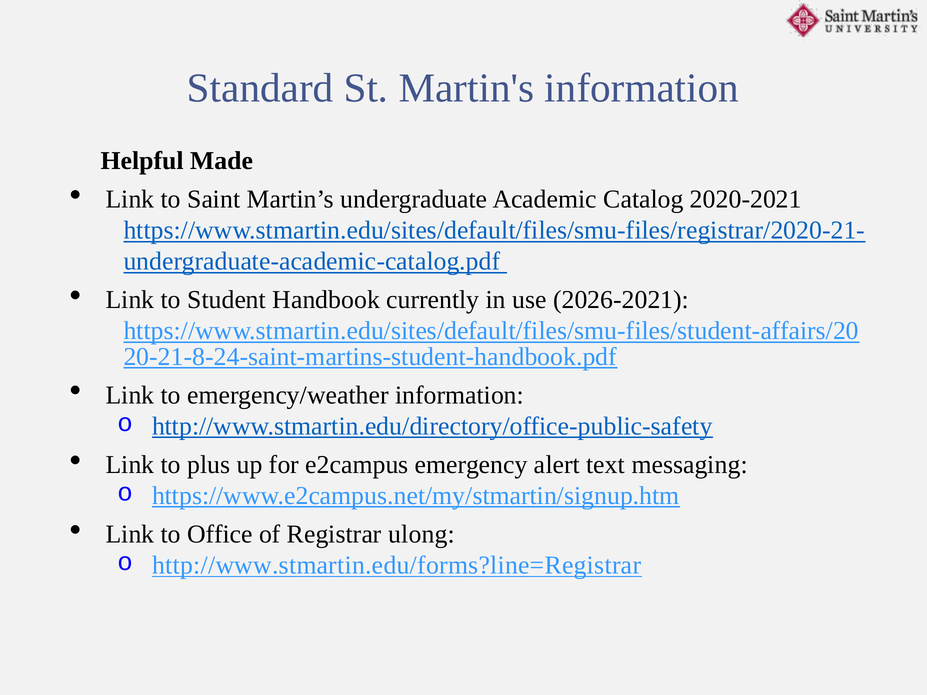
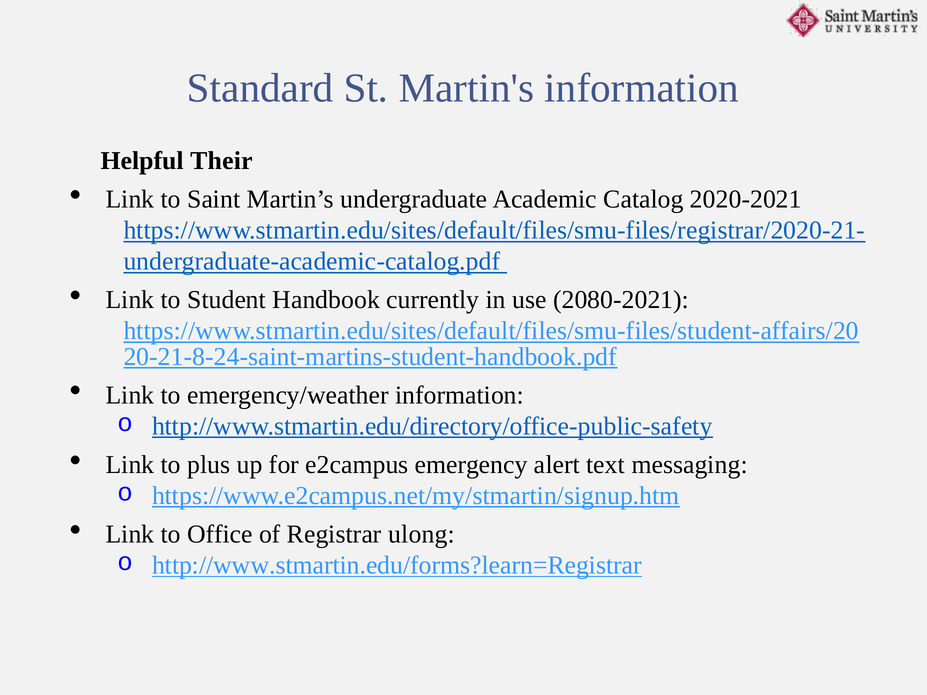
Made: Made -> Their
2026-2021: 2026-2021 -> 2080-2021
http://www.stmartin.edu/forms?line=Registrar: http://www.stmartin.edu/forms?line=Registrar -> http://www.stmartin.edu/forms?learn=Registrar
